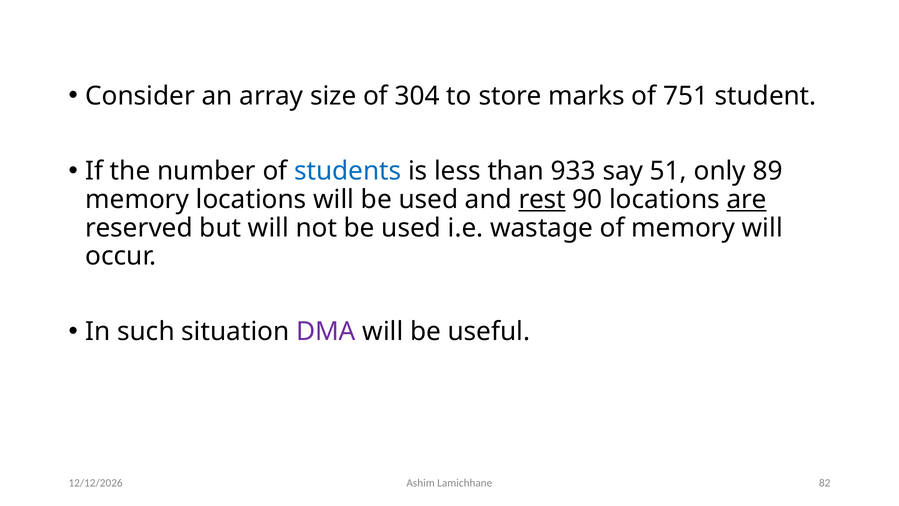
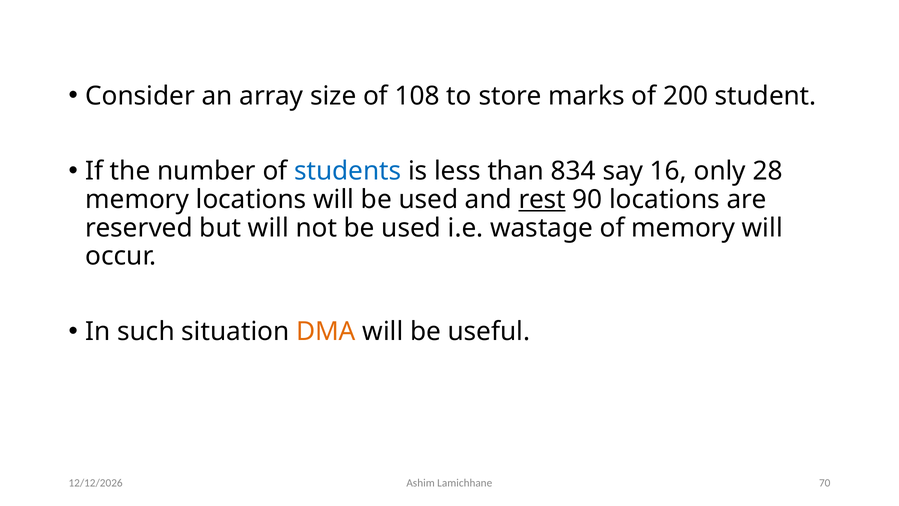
304: 304 -> 108
751: 751 -> 200
933: 933 -> 834
51: 51 -> 16
89: 89 -> 28
are underline: present -> none
DMA colour: purple -> orange
82: 82 -> 70
